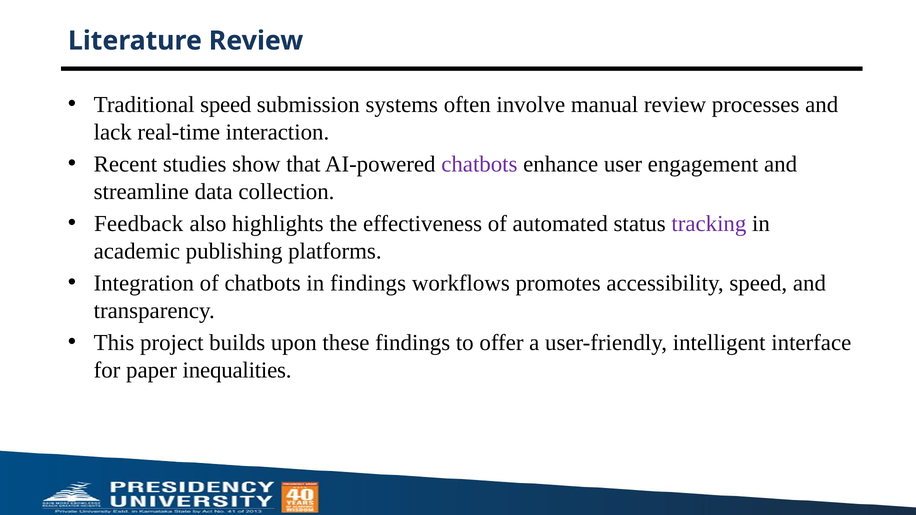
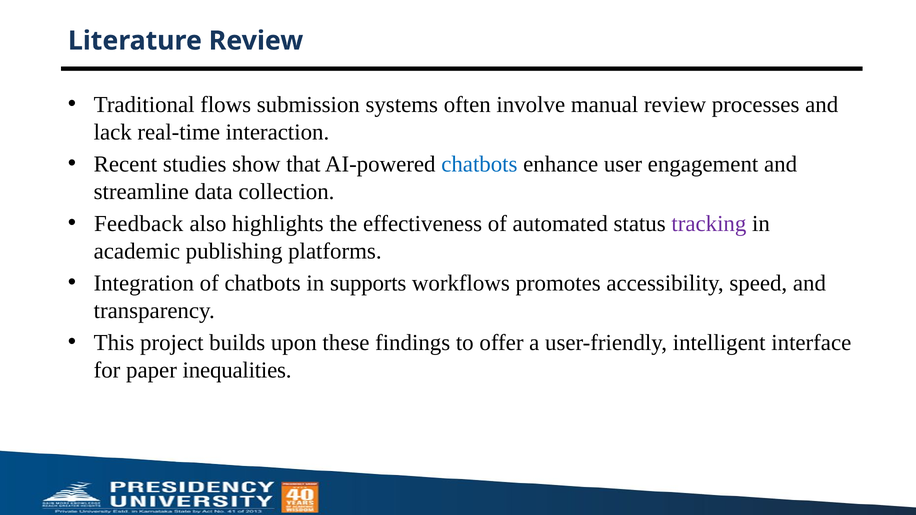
Traditional speed: speed -> flows
chatbots at (479, 164) colour: purple -> blue
in findings: findings -> supports
